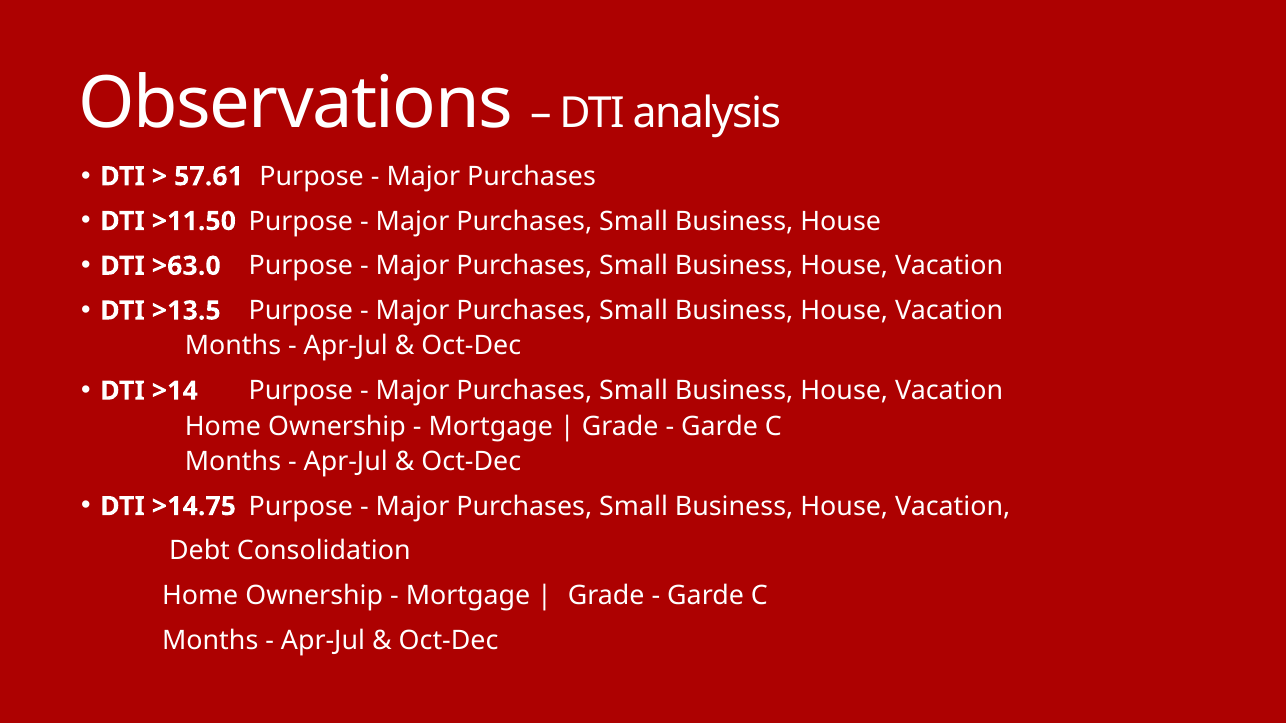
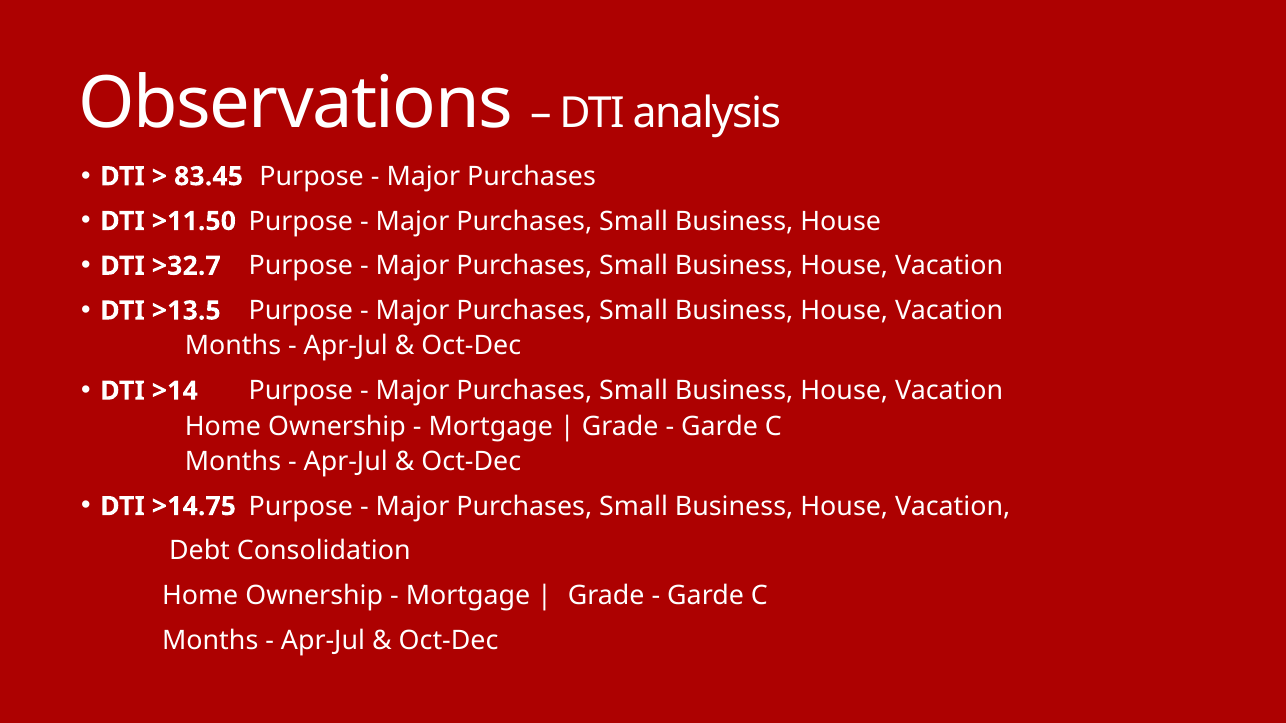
57.61: 57.61 -> 83.45
>63.0: >63.0 -> >32.7
